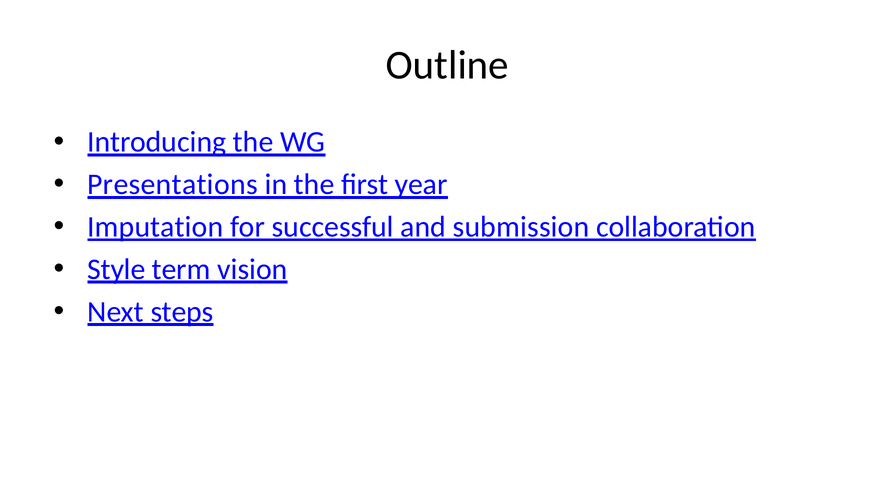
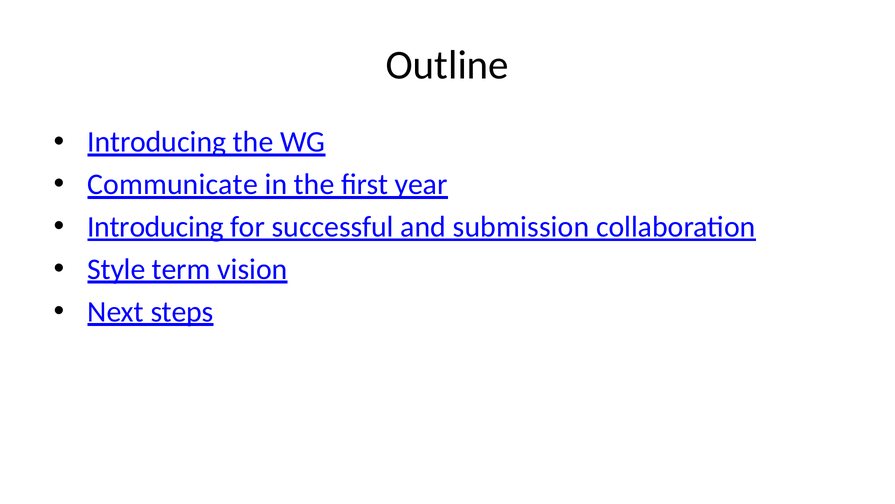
Presentations: Presentations -> Communicate
Imputation at (155, 227): Imputation -> Introducing
